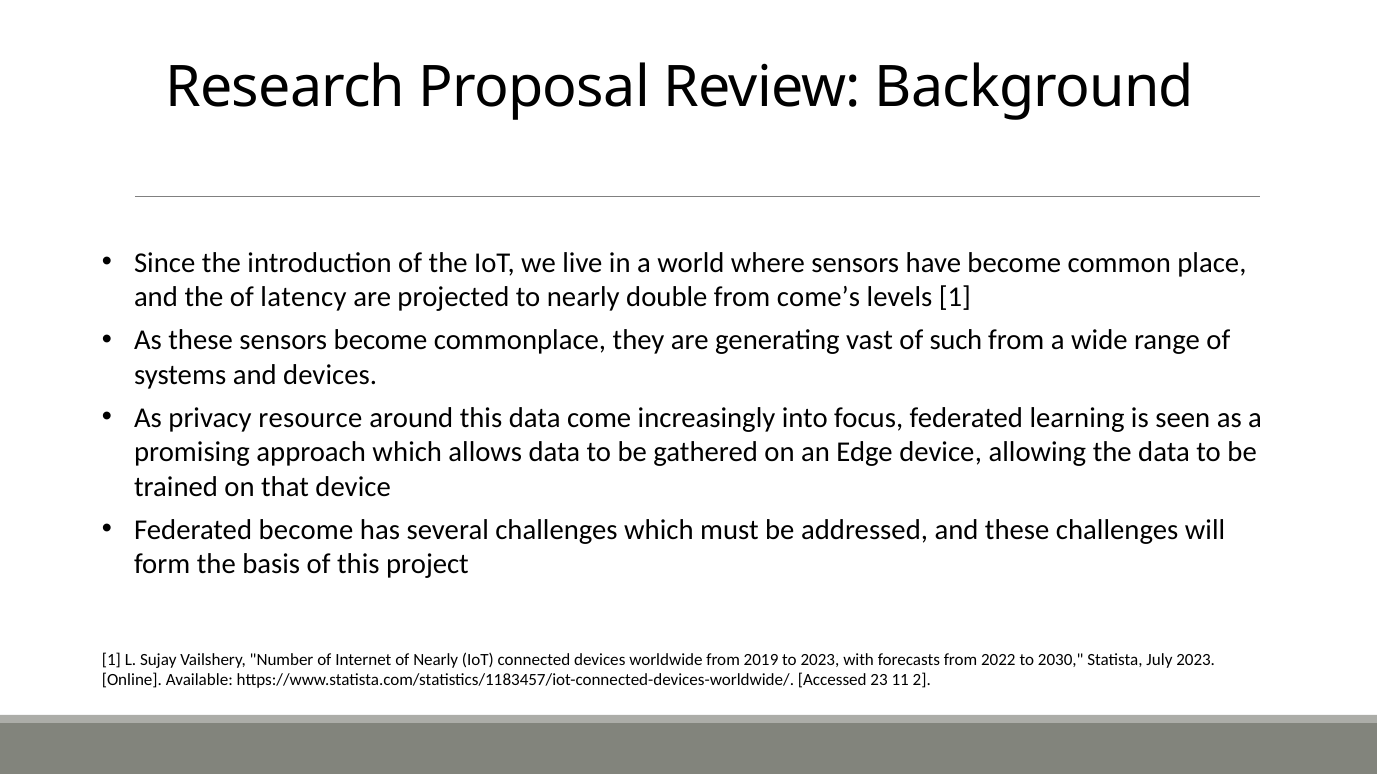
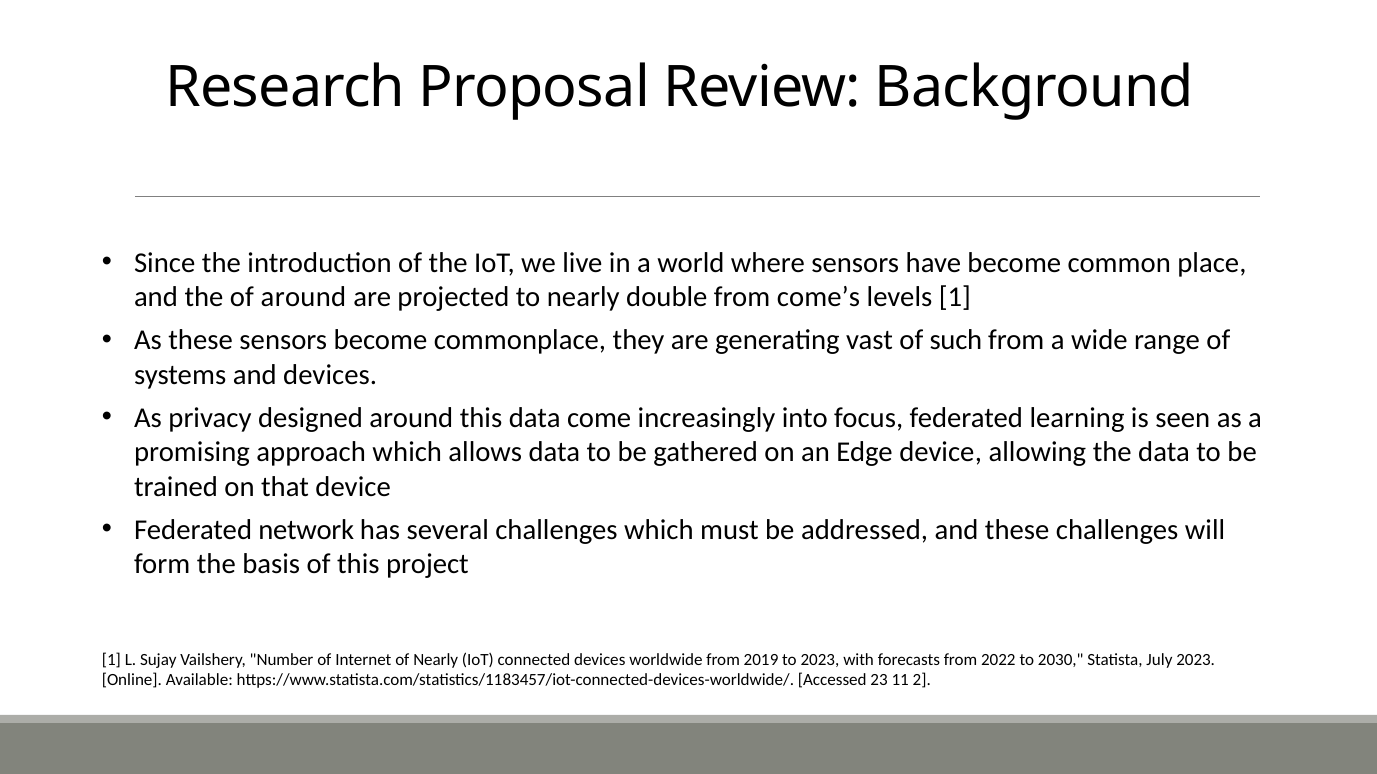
of latency: latency -> around
resource: resource -> designed
Federated become: become -> network
